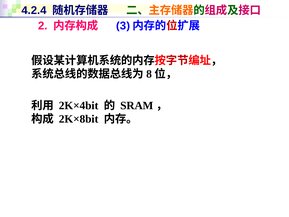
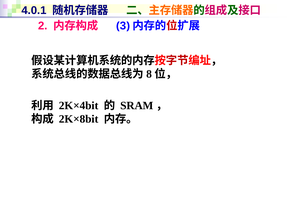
4.2.4: 4.2.4 -> 4.0.1
